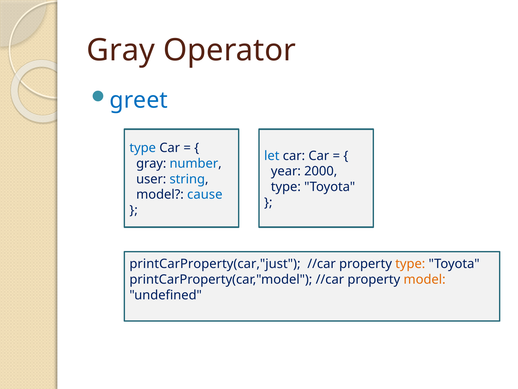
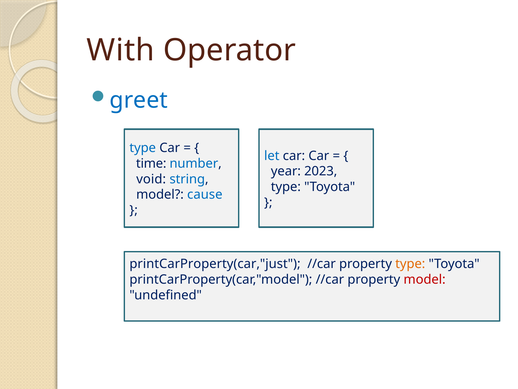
Gray at (121, 50): Gray -> With
gray at (151, 163): gray -> time
2000: 2000 -> 2023
user: user -> void
model at (425, 279) colour: orange -> red
